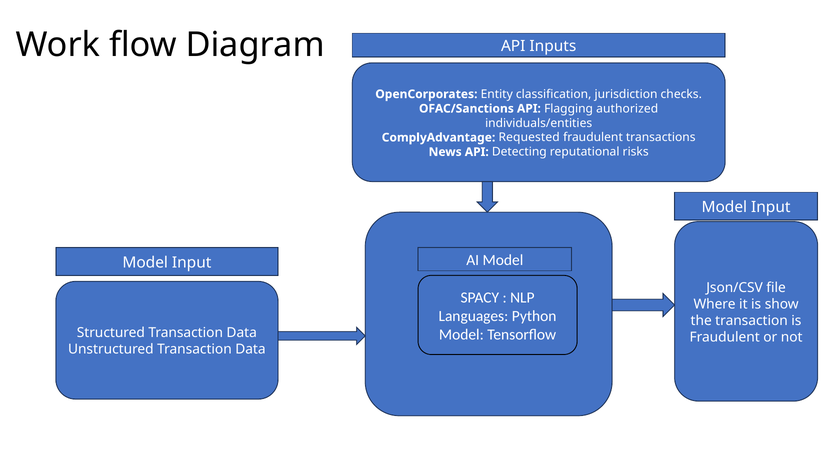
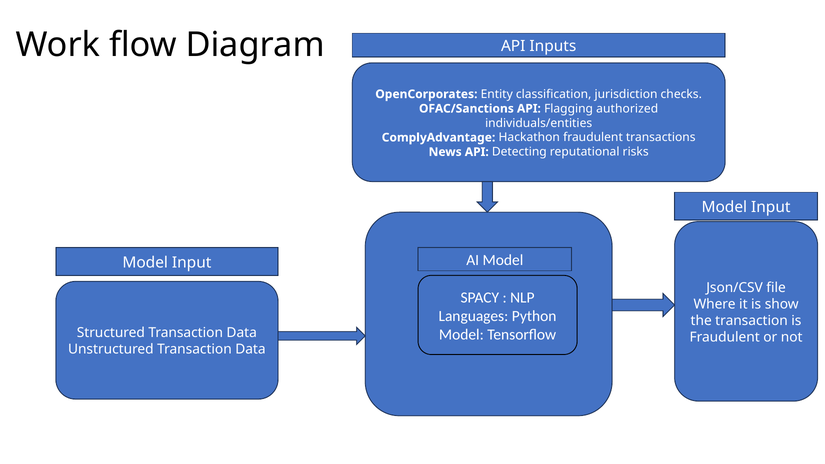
Requested: Requested -> Hackathon
